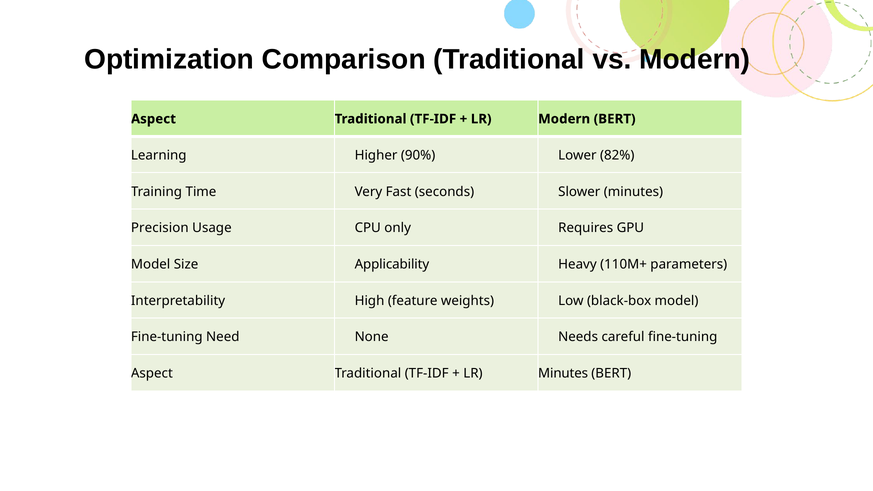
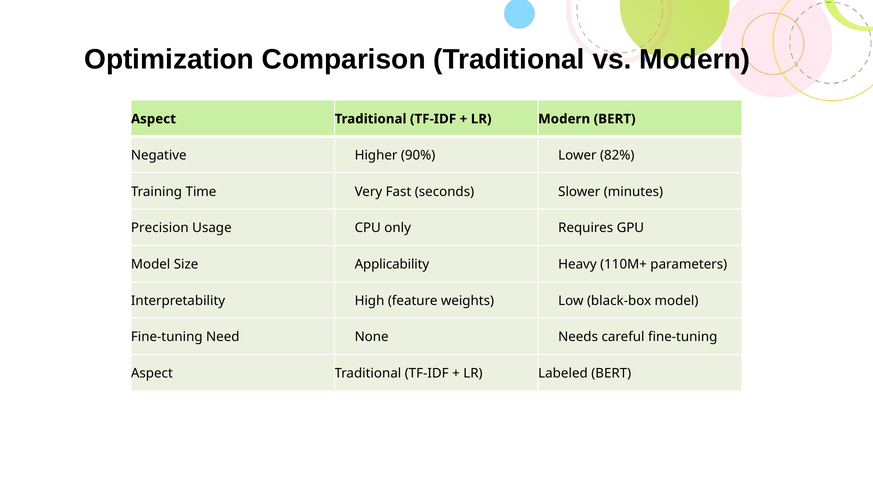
Learning: Learning -> Negative
LR Minutes: Minutes -> Labeled
